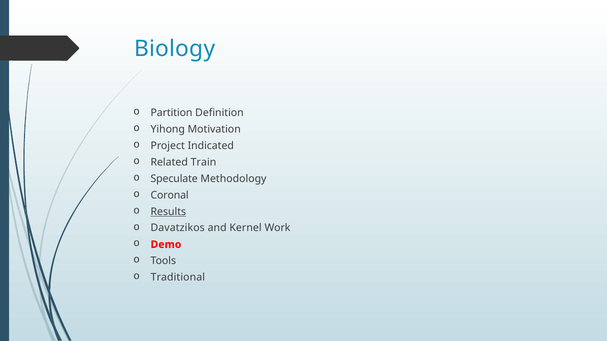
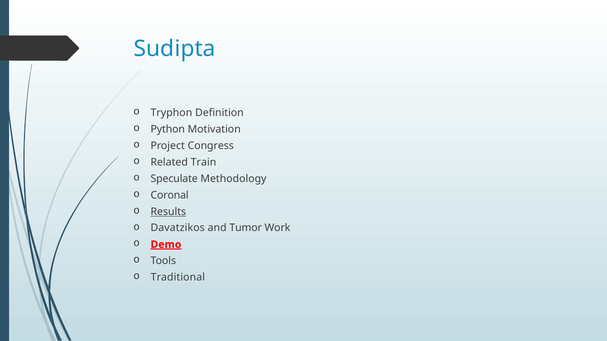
Biology: Biology -> Sudipta
Partition: Partition -> Tryphon
Yihong: Yihong -> Python
Indicated: Indicated -> Congress
Kernel: Kernel -> Tumor
Demo underline: none -> present
